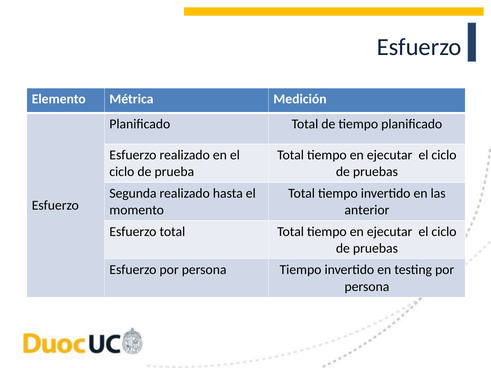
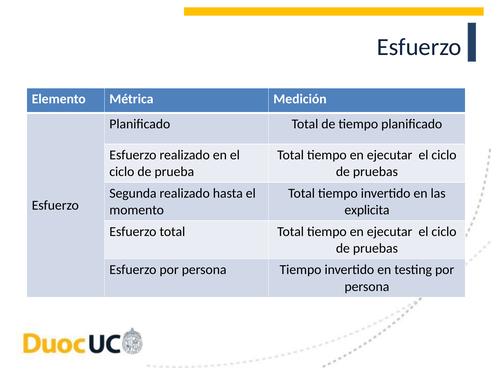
anterior: anterior -> explicita
